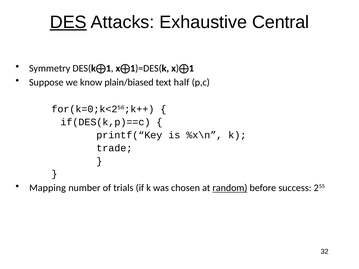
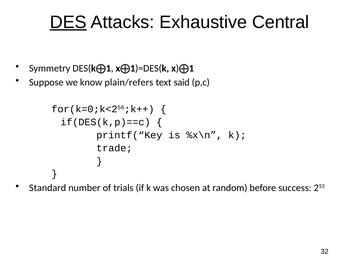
plain/biased: plain/biased -> plain/refers
half: half -> said
Mapping: Mapping -> Standard
random underline: present -> none
